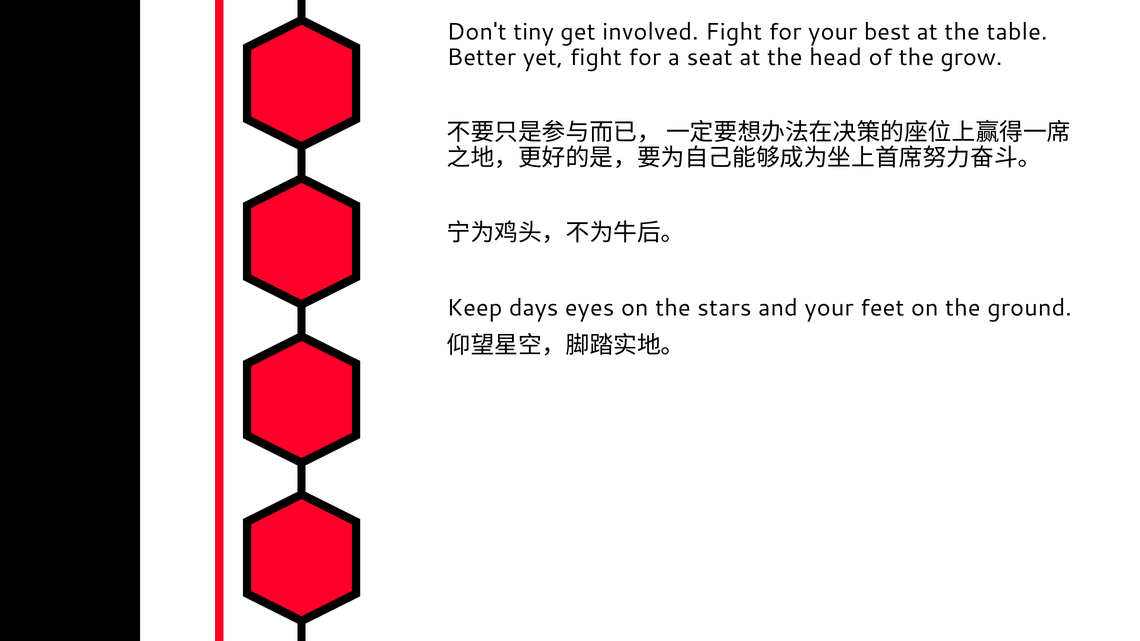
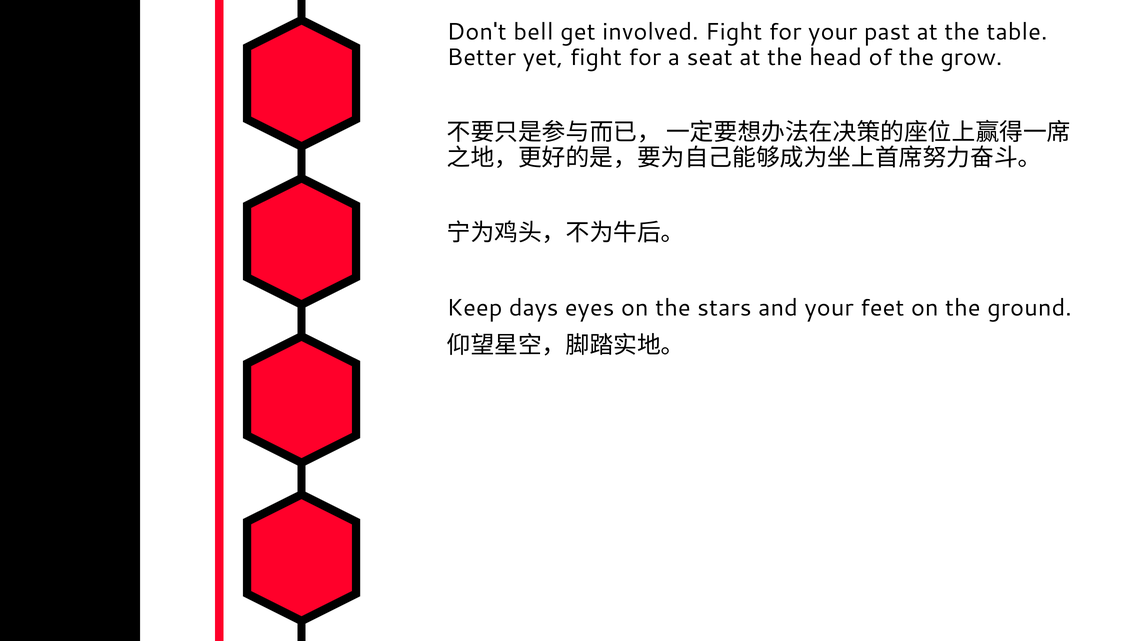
tiny: tiny -> bell
best: best -> past
